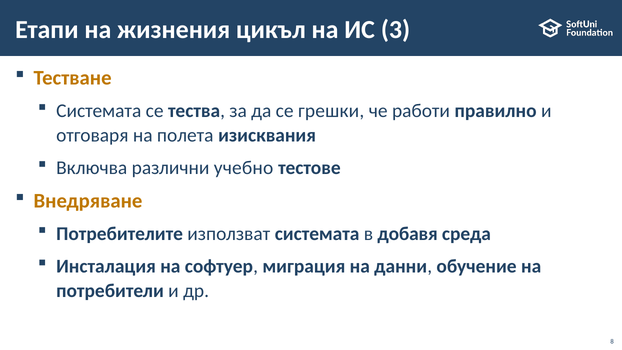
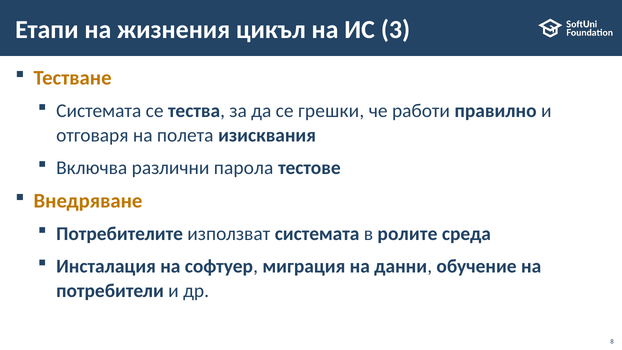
учебно: учебно -> парола
добавя: добавя -> ролите
